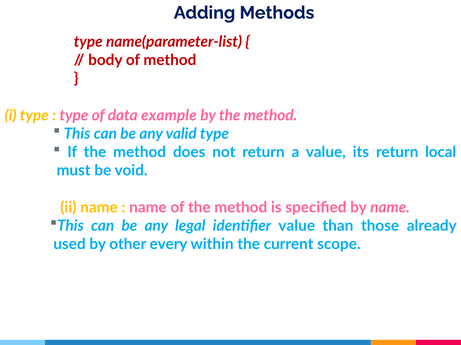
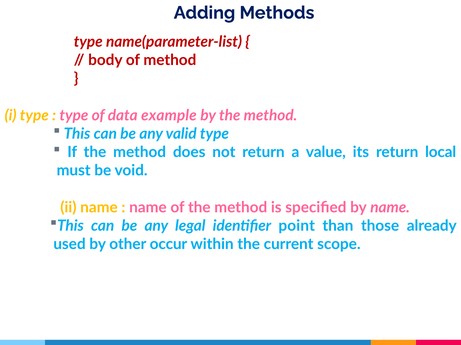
identifier value: value -> point
every: every -> occur
